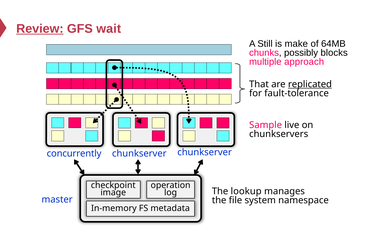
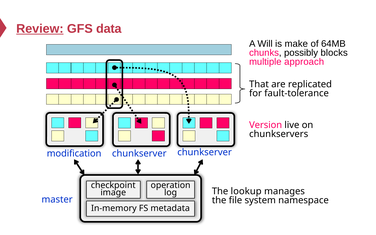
wait: wait -> data
Still: Still -> Will
replicated underline: present -> none
Sample: Sample -> Version
concurrently: concurrently -> modification
